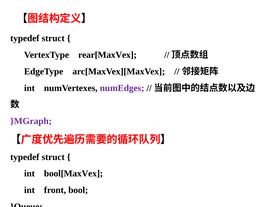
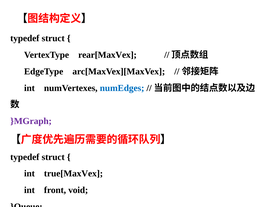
numEdges colour: purple -> blue
bool[MaxVex: bool[MaxVex -> true[MaxVex
bool: bool -> void
